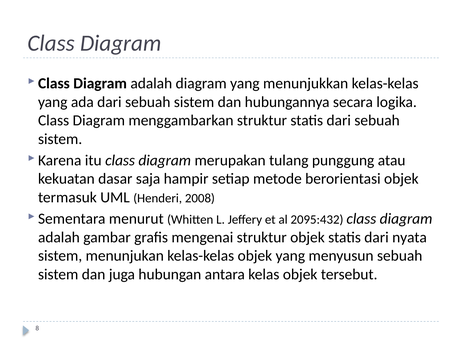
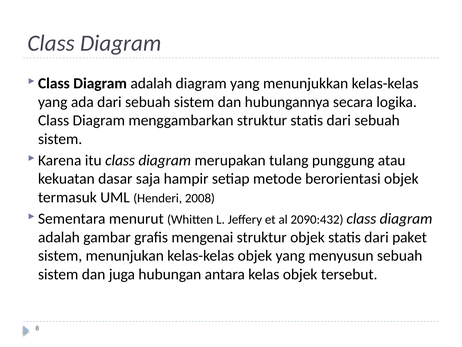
2095:432: 2095:432 -> 2090:432
nyata: nyata -> paket
